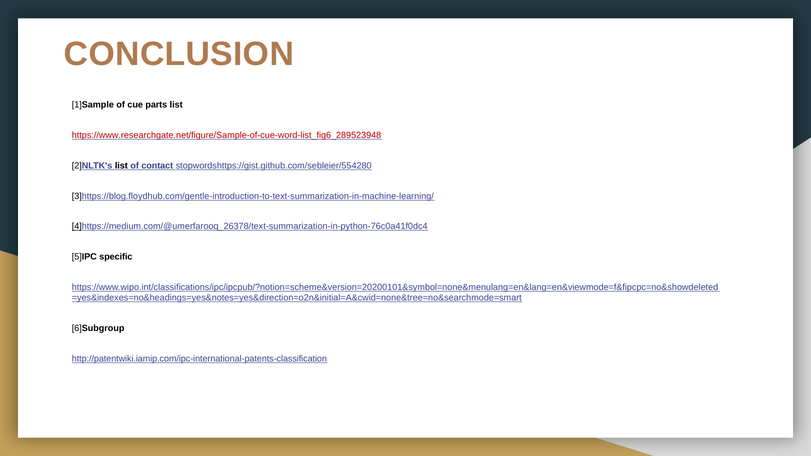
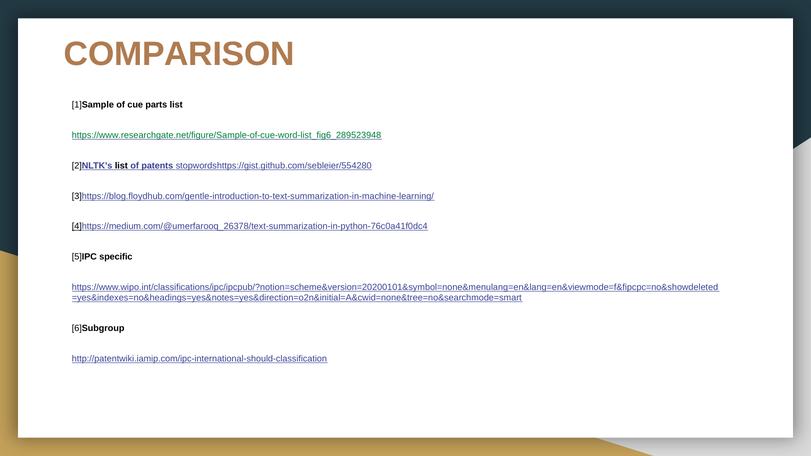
CONCLUSION: CONCLUSION -> COMPARISON
https://www.researchgate.net/figure/Sample-of-cue-word-list_fig6_289523948 colour: red -> green
contact: contact -> patents
http://patentwiki.iamip.com/ipc-international-patents-classification: http://patentwiki.iamip.com/ipc-international-patents-classification -> http://patentwiki.iamip.com/ipc-international-should-classification
